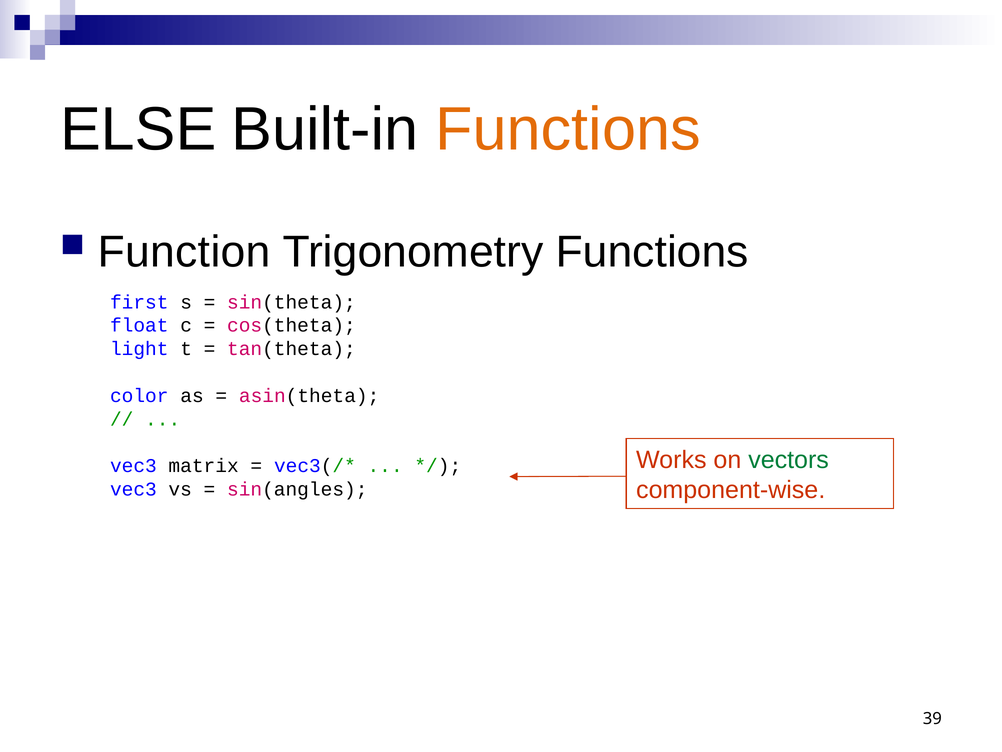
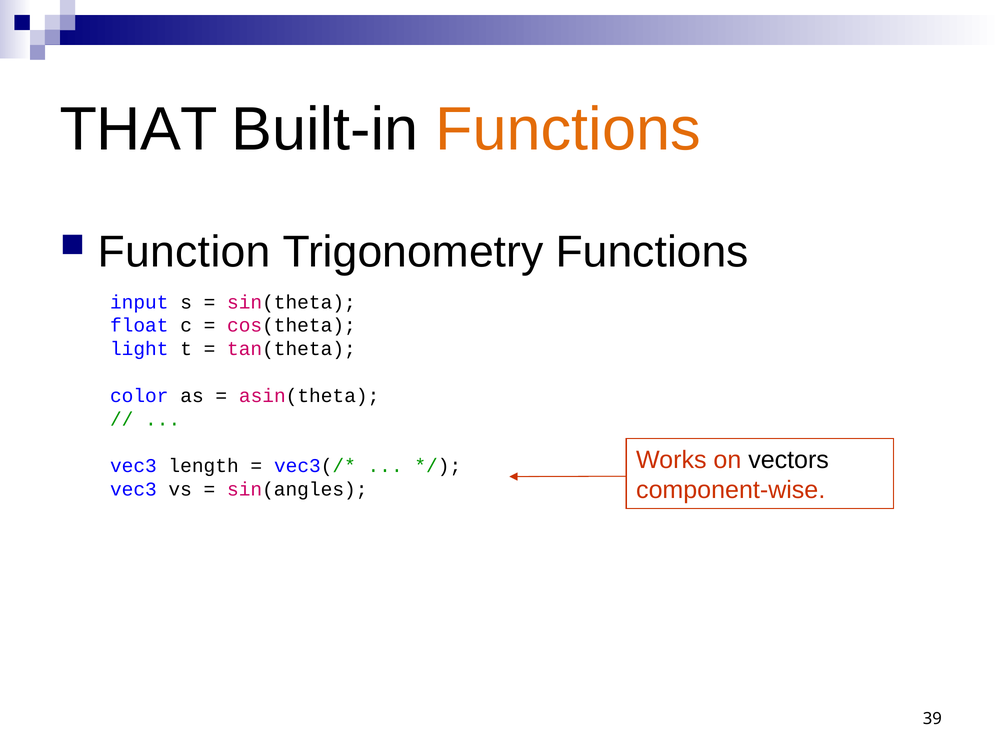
ELSE: ELSE -> THAT
first: first -> input
vectors colour: green -> black
matrix: matrix -> length
